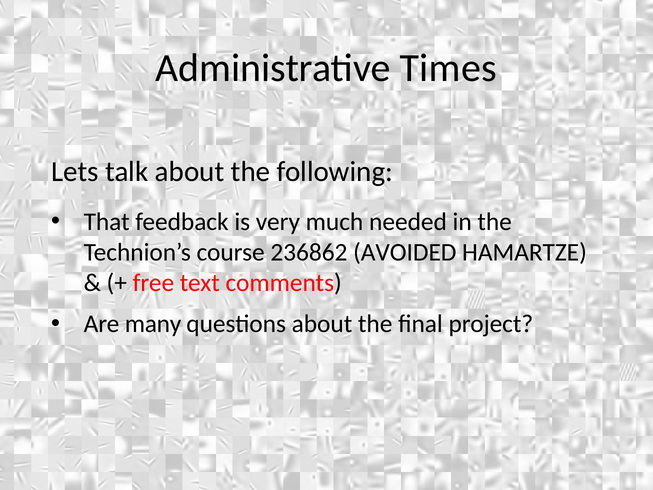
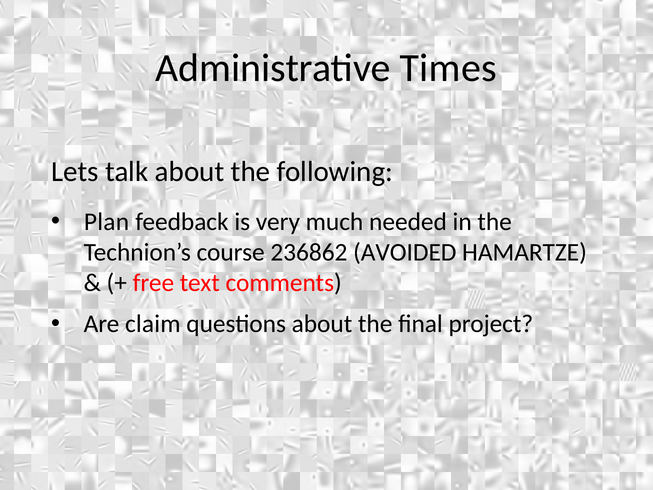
That: That -> Plan
many: many -> claim
